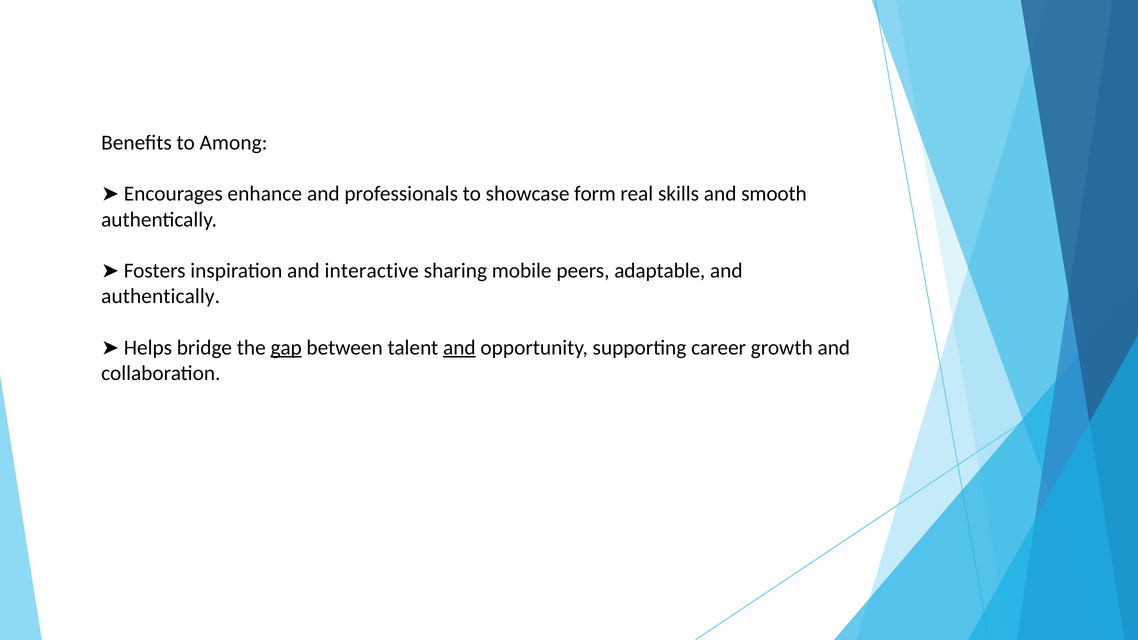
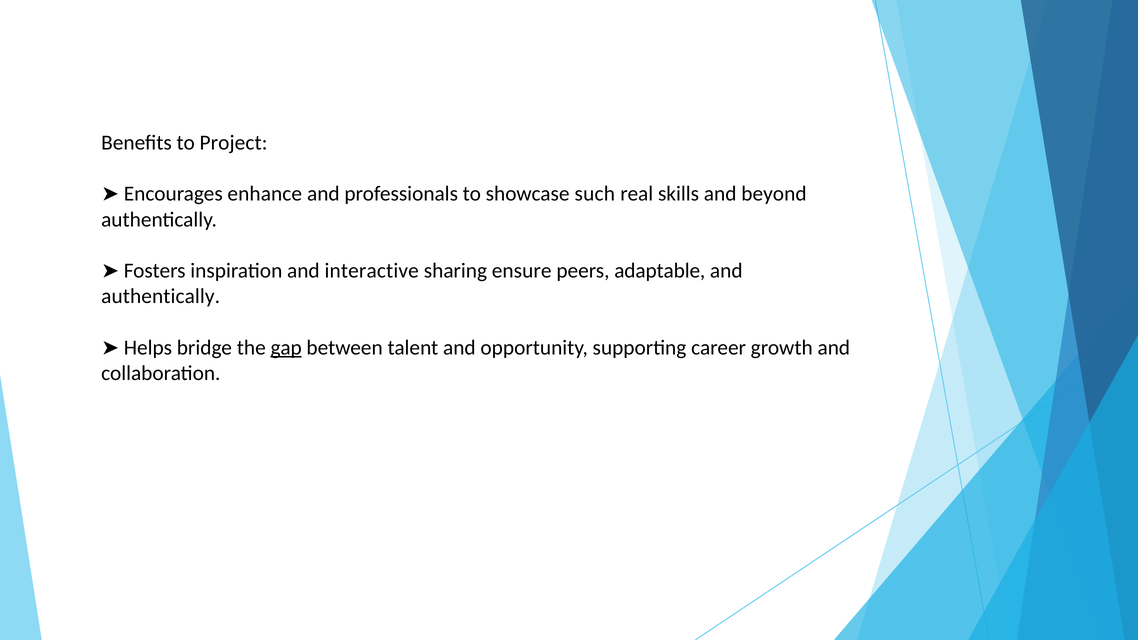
Among: Among -> Project
form: form -> such
smooth: smooth -> beyond
mobile: mobile -> ensure
and at (459, 348) underline: present -> none
